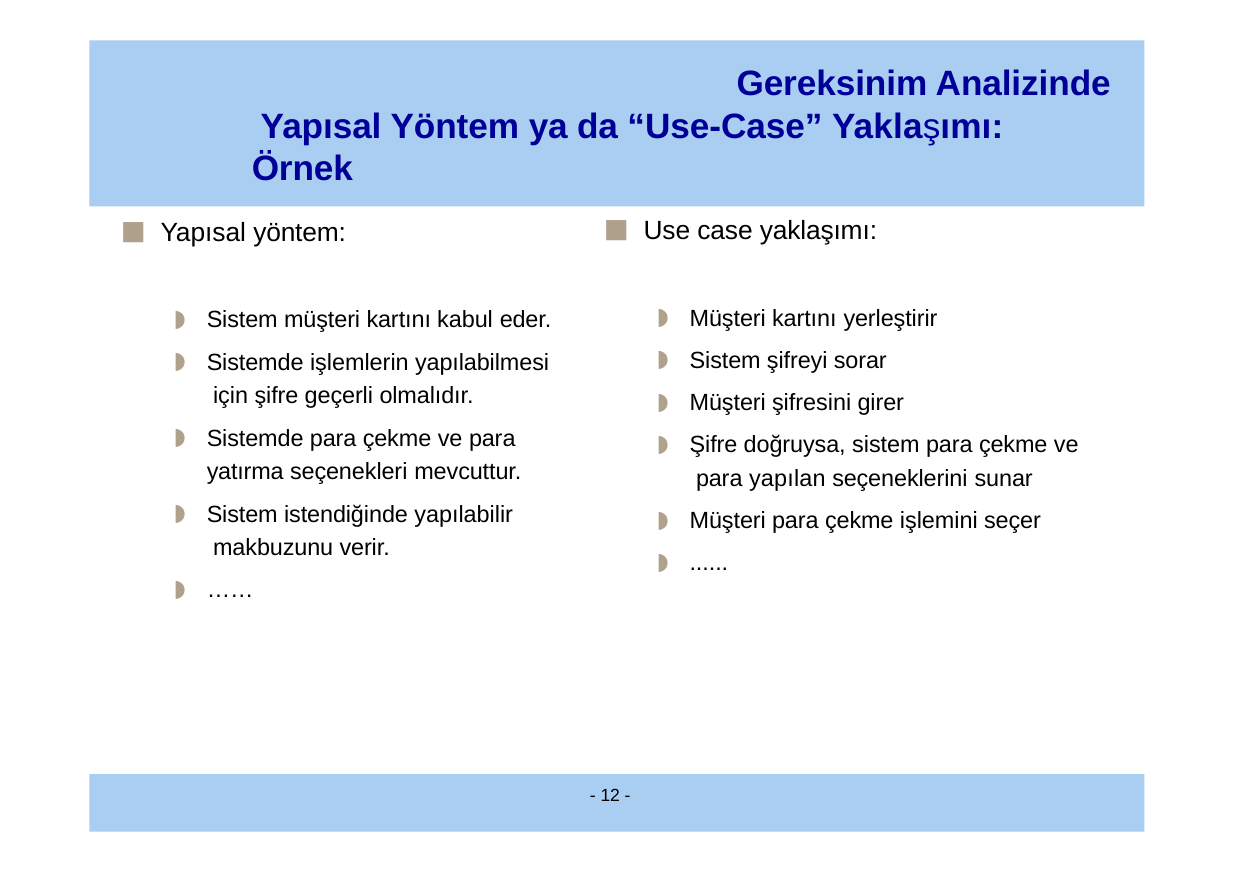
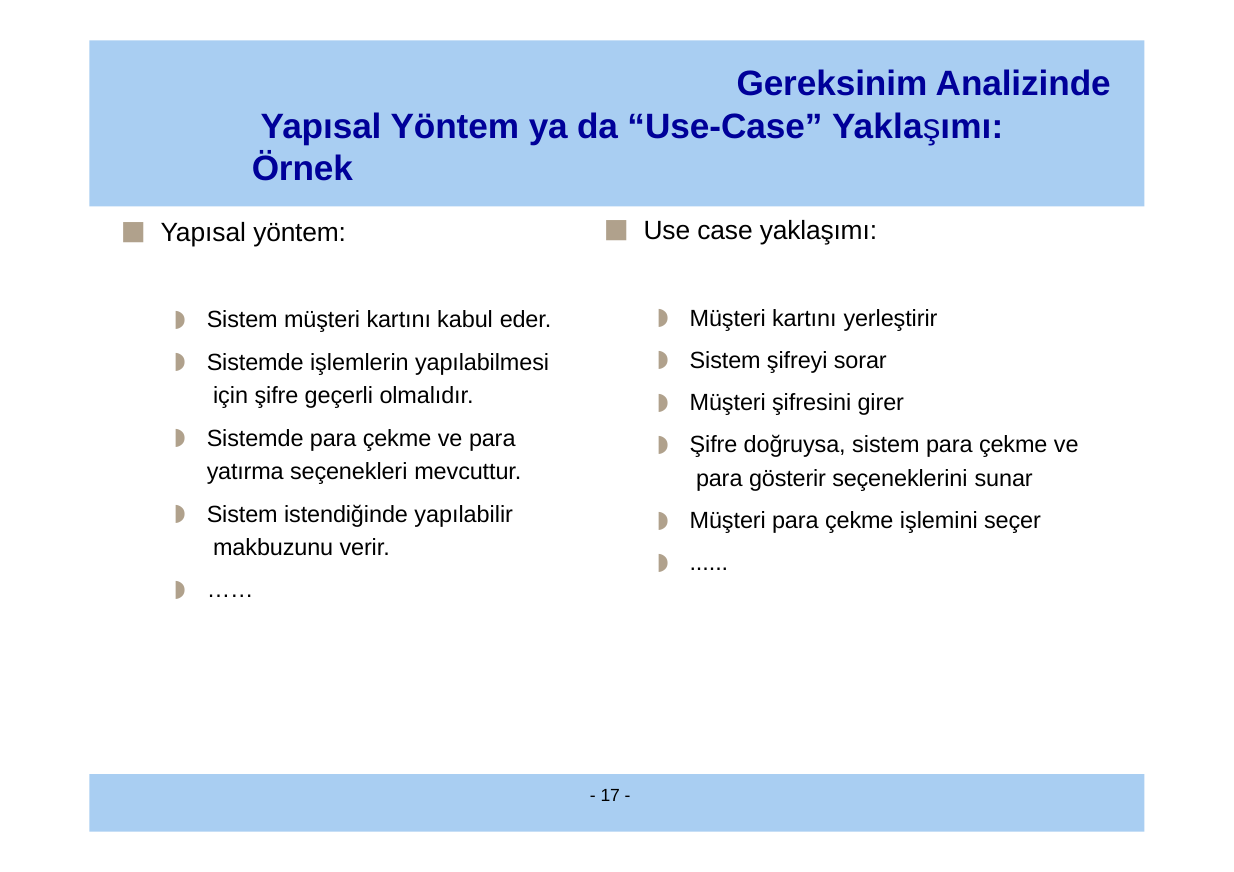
yapılan: yapılan -> gösterir
12: 12 -> 17
